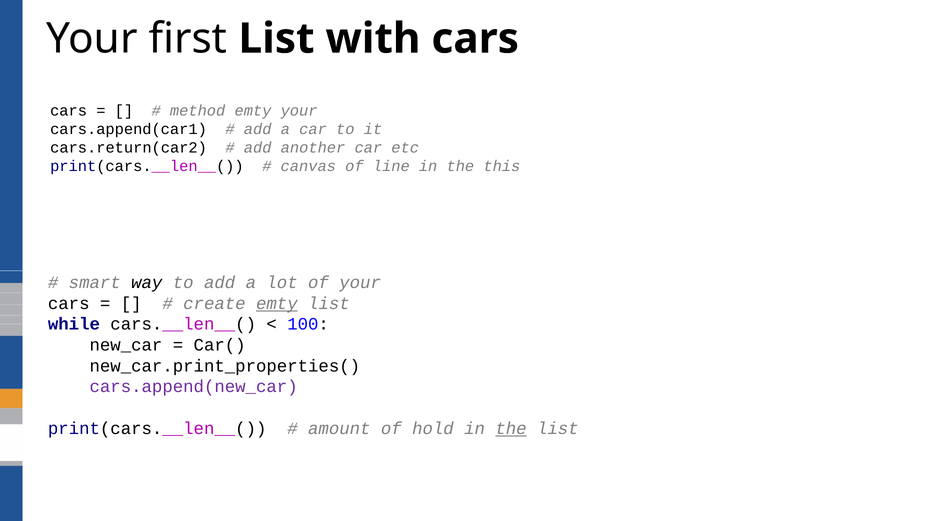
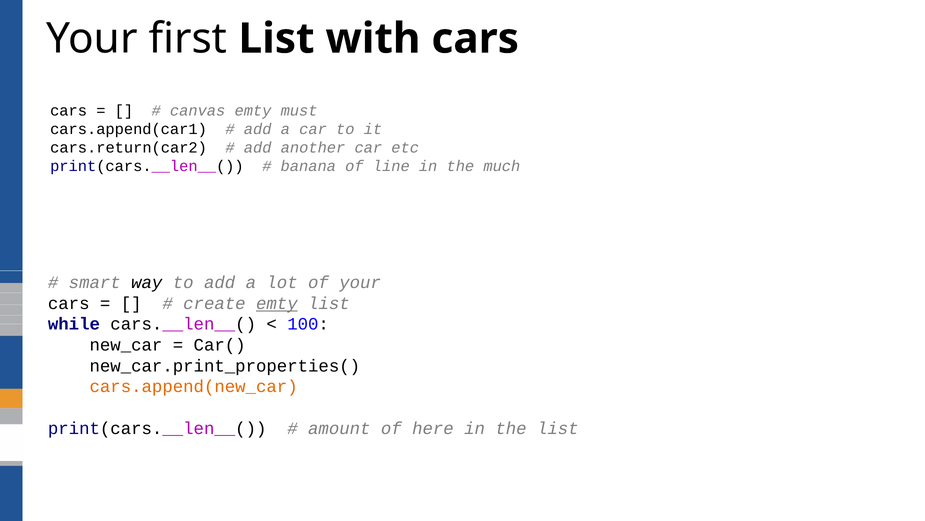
method: method -> canvas
emty your: your -> must
canvas: canvas -> banana
this: this -> much
cars.append(new_car colour: purple -> orange
hold: hold -> here
the at (511, 428) underline: present -> none
